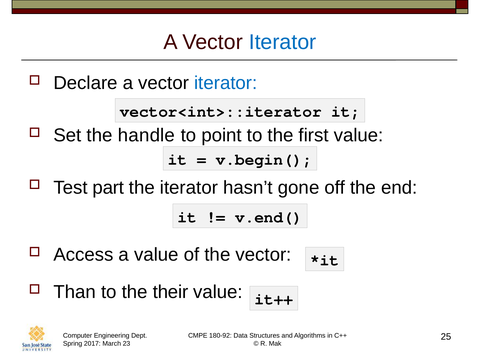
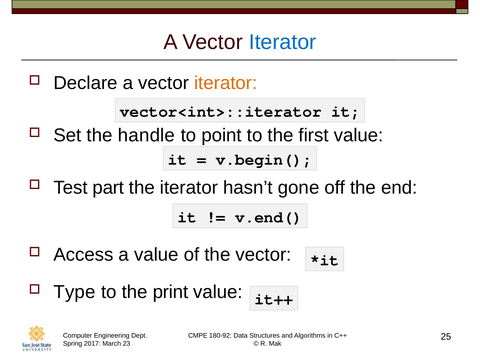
iterator at (226, 83) colour: blue -> orange
Than: Than -> Type
their: their -> print
